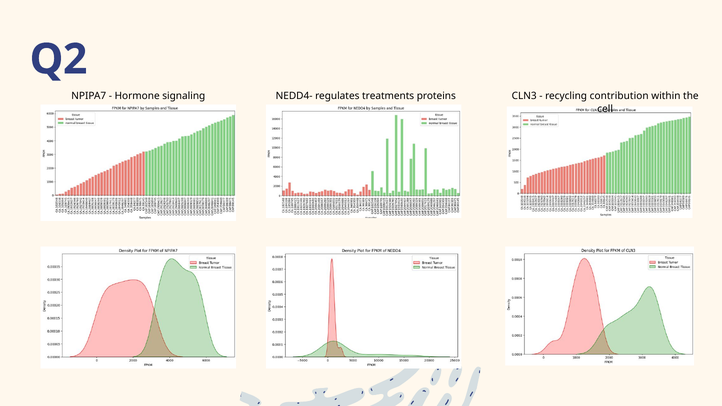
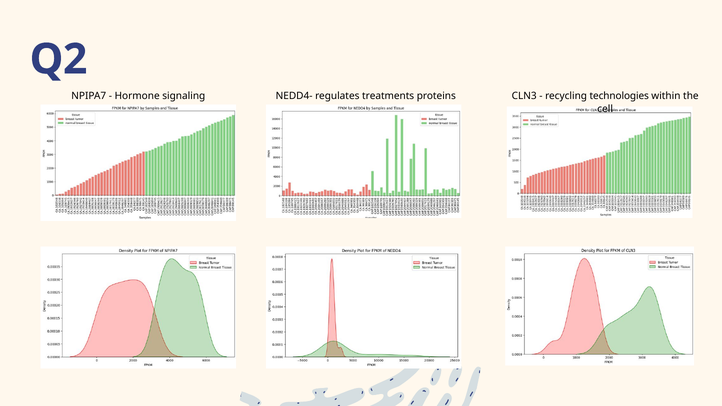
contribution: contribution -> technologies
